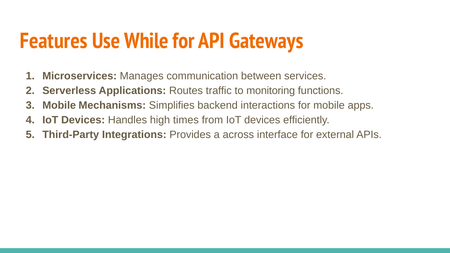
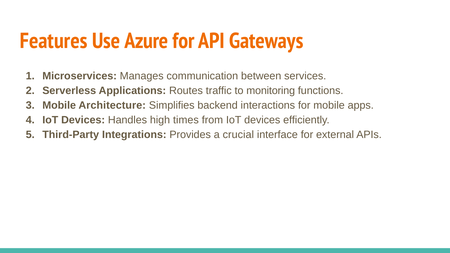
While: While -> Azure
Mechanisms: Mechanisms -> Architecture
across: across -> crucial
